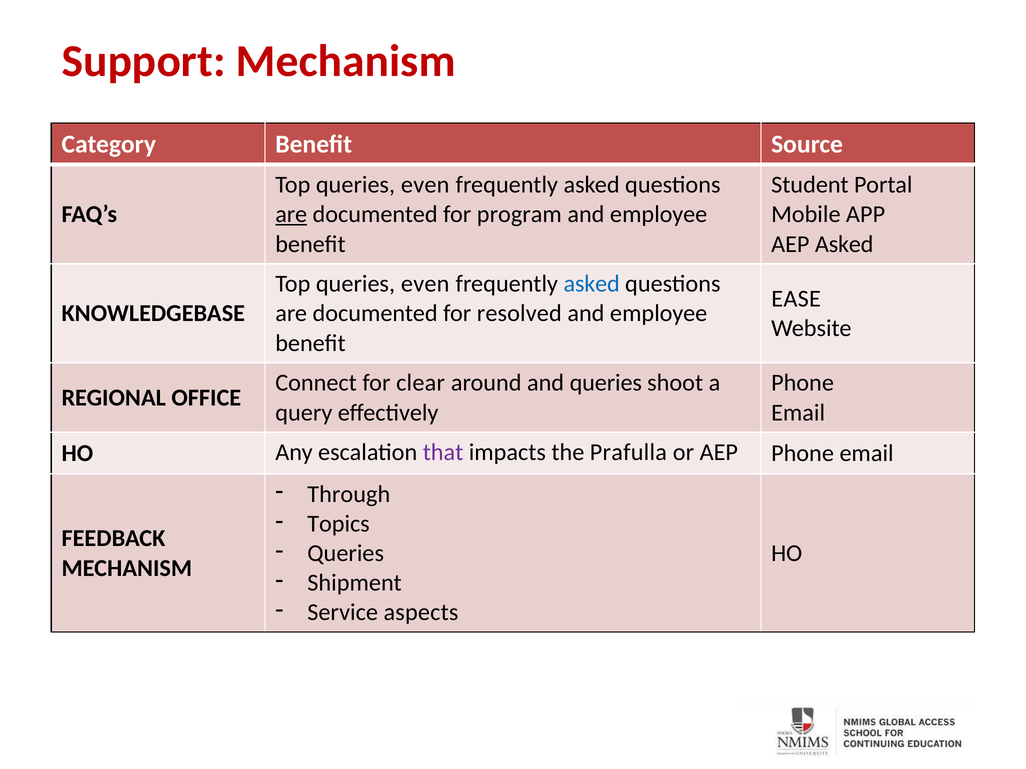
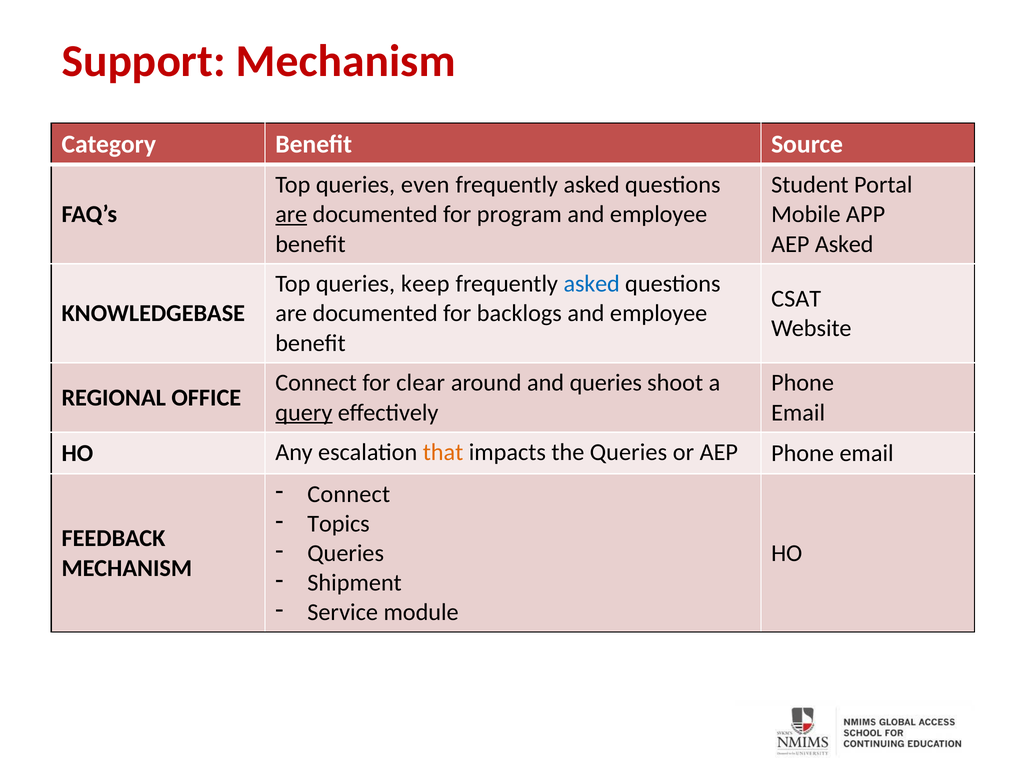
even at (425, 284): even -> keep
EASE: EASE -> CSAT
resolved: resolved -> backlogs
query underline: none -> present
that colour: purple -> orange
the Prafulla: Prafulla -> Queries
Through at (349, 494): Through -> Connect
aspects: aspects -> module
